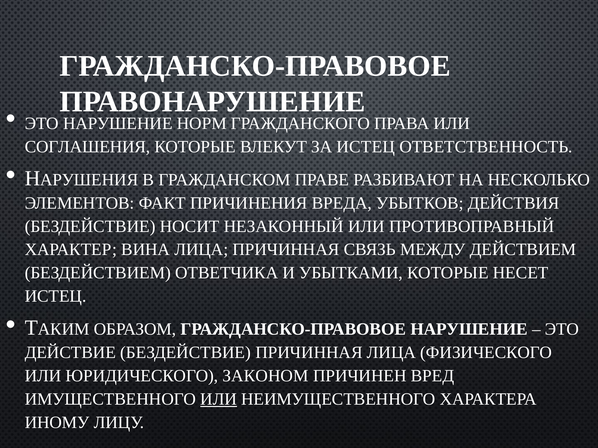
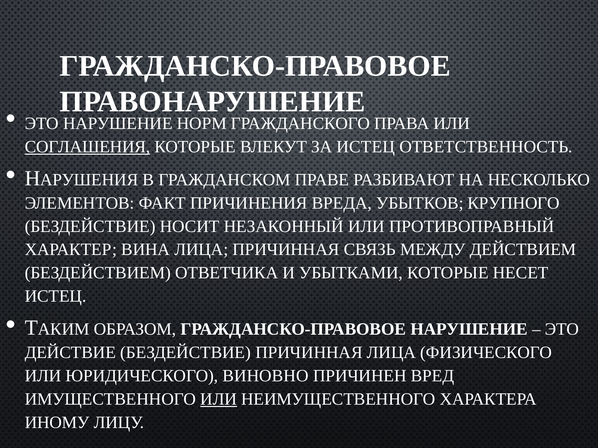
СОГЛАШЕНИЯ underline: none -> present
ДЕЙСТВИЯ: ДЕЙСТВИЯ -> КРУПНОГО
ЗАКОНОМ: ЗАКОНОМ -> ВИНОВНО
